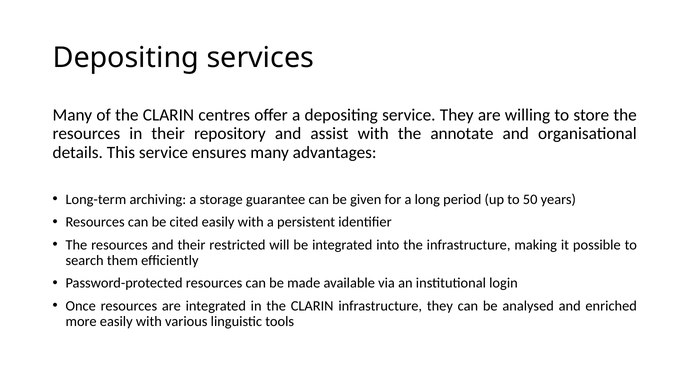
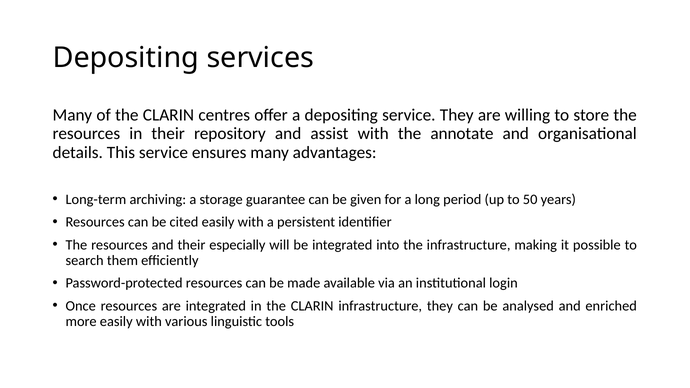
restricted: restricted -> especially
